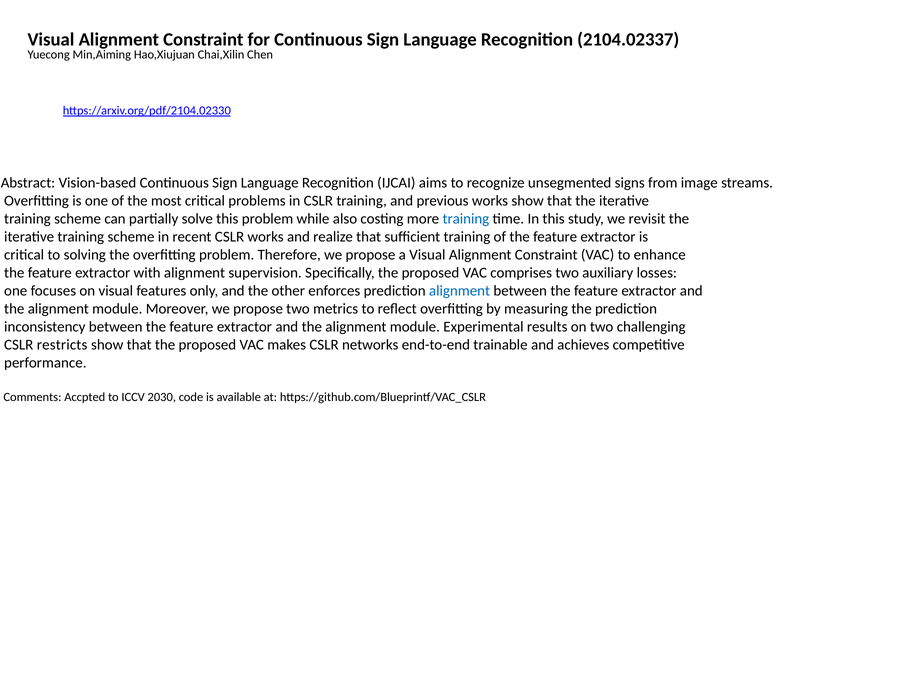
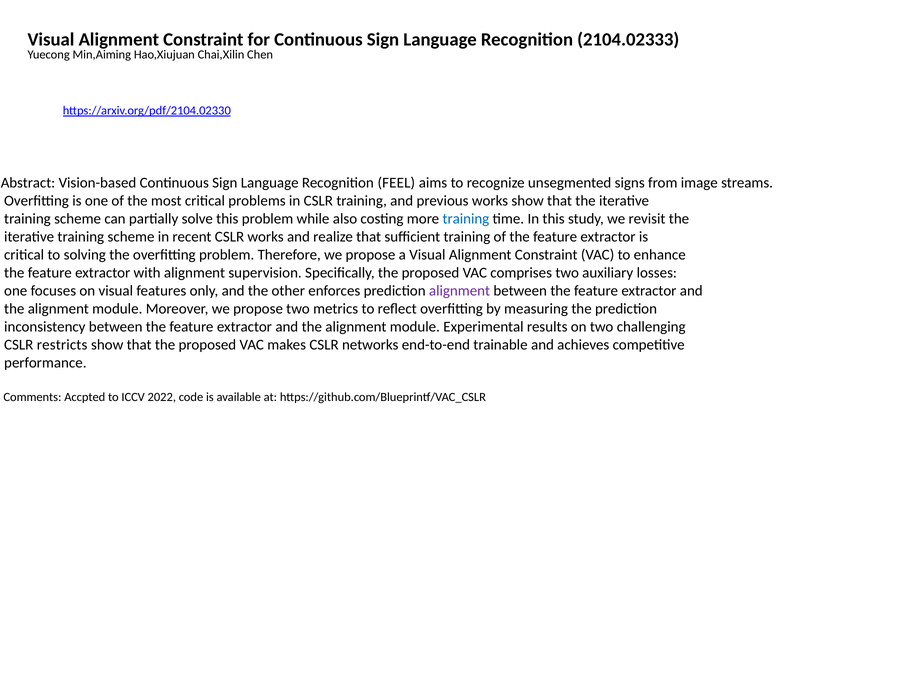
2104.02337: 2104.02337 -> 2104.02333
IJCAI: IJCAI -> FEEL
alignment at (460, 291) colour: blue -> purple
2030: 2030 -> 2022
